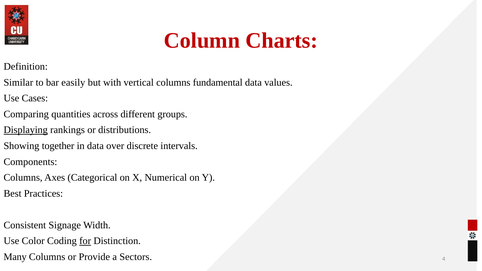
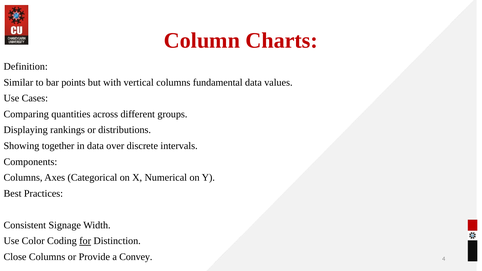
easily: easily -> points
Displaying underline: present -> none
Many: Many -> Close
Sectors: Sectors -> Convey
